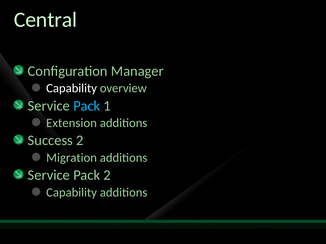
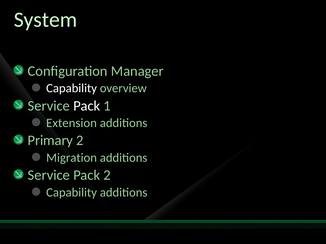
Central: Central -> System
Pack at (87, 106) colour: light blue -> white
Success: Success -> Primary
